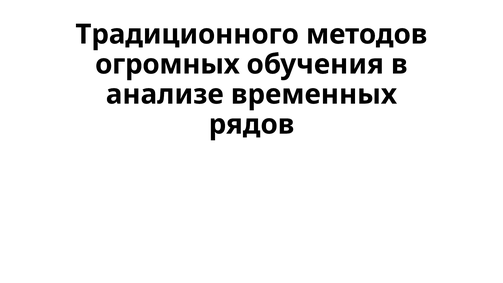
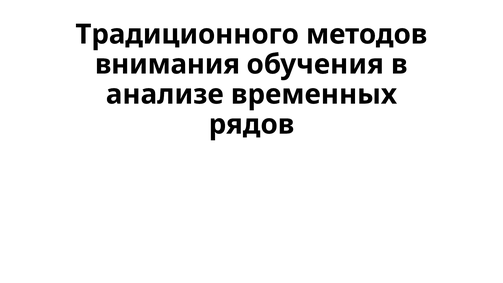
огромных: огромных -> внимания
